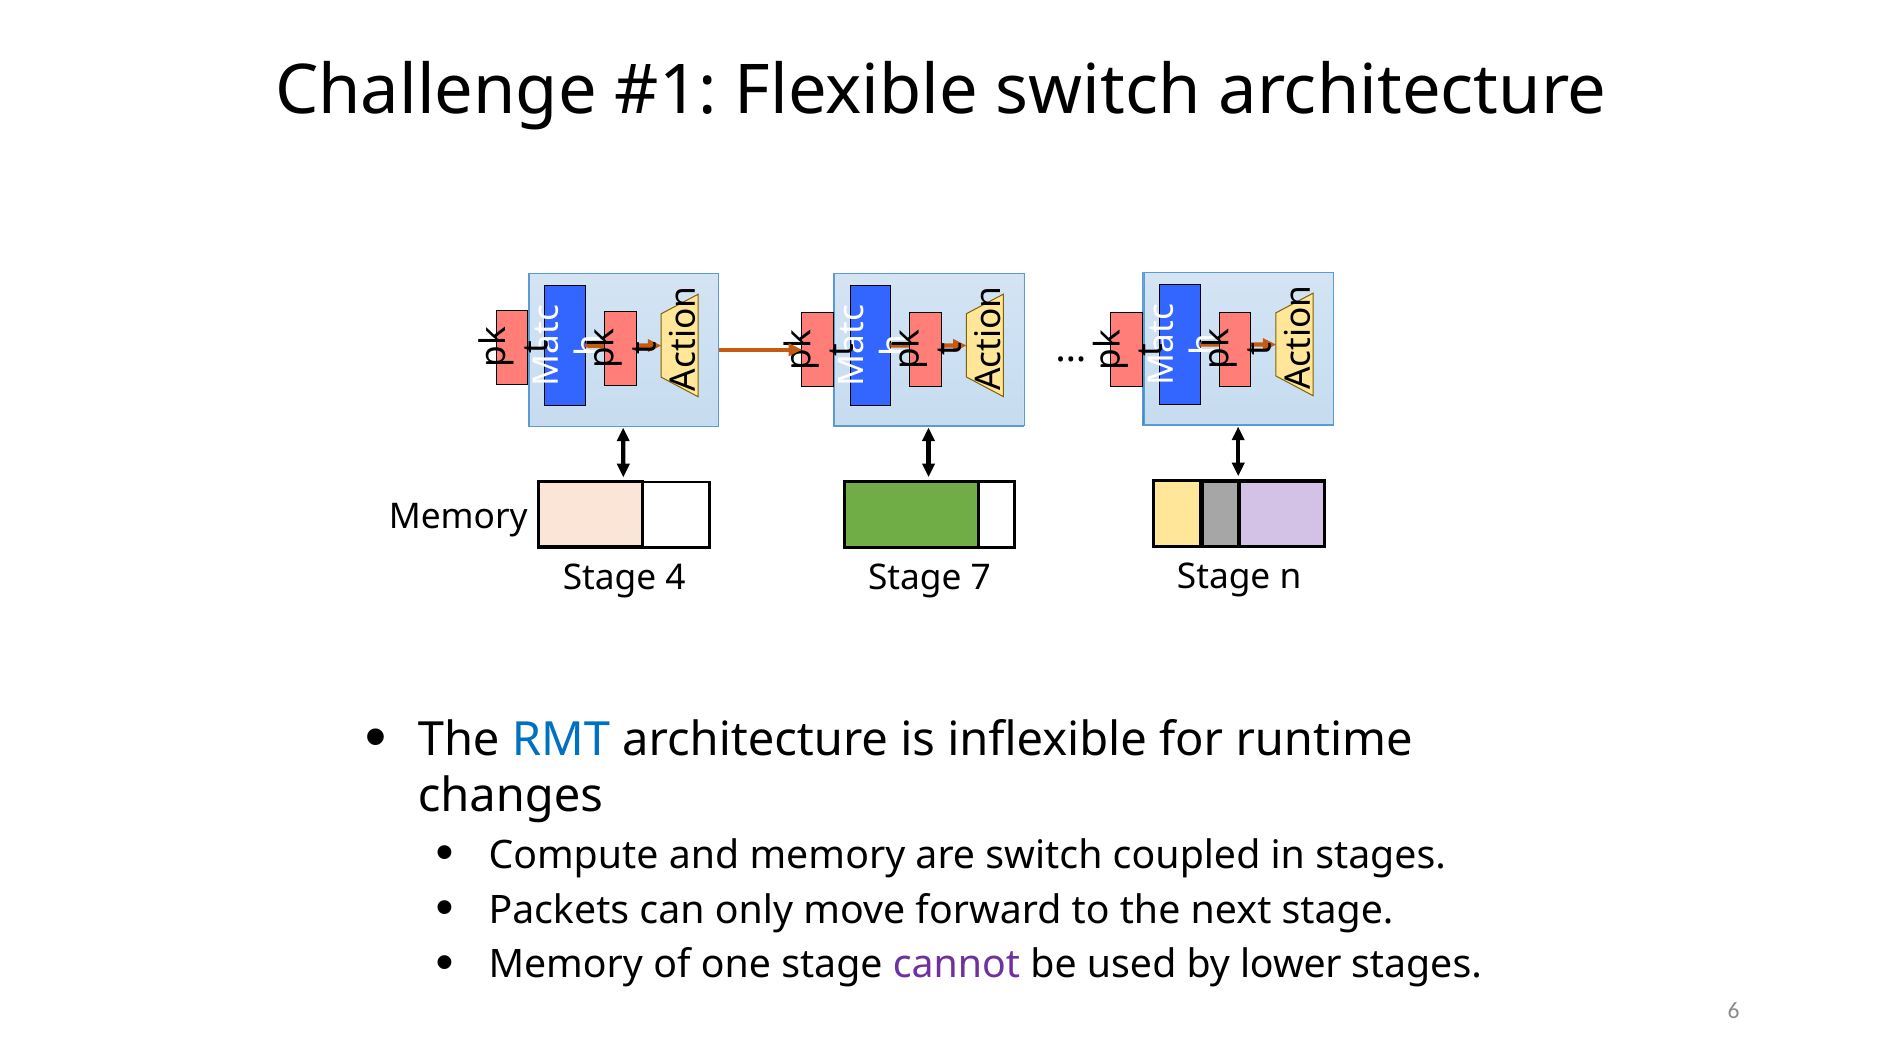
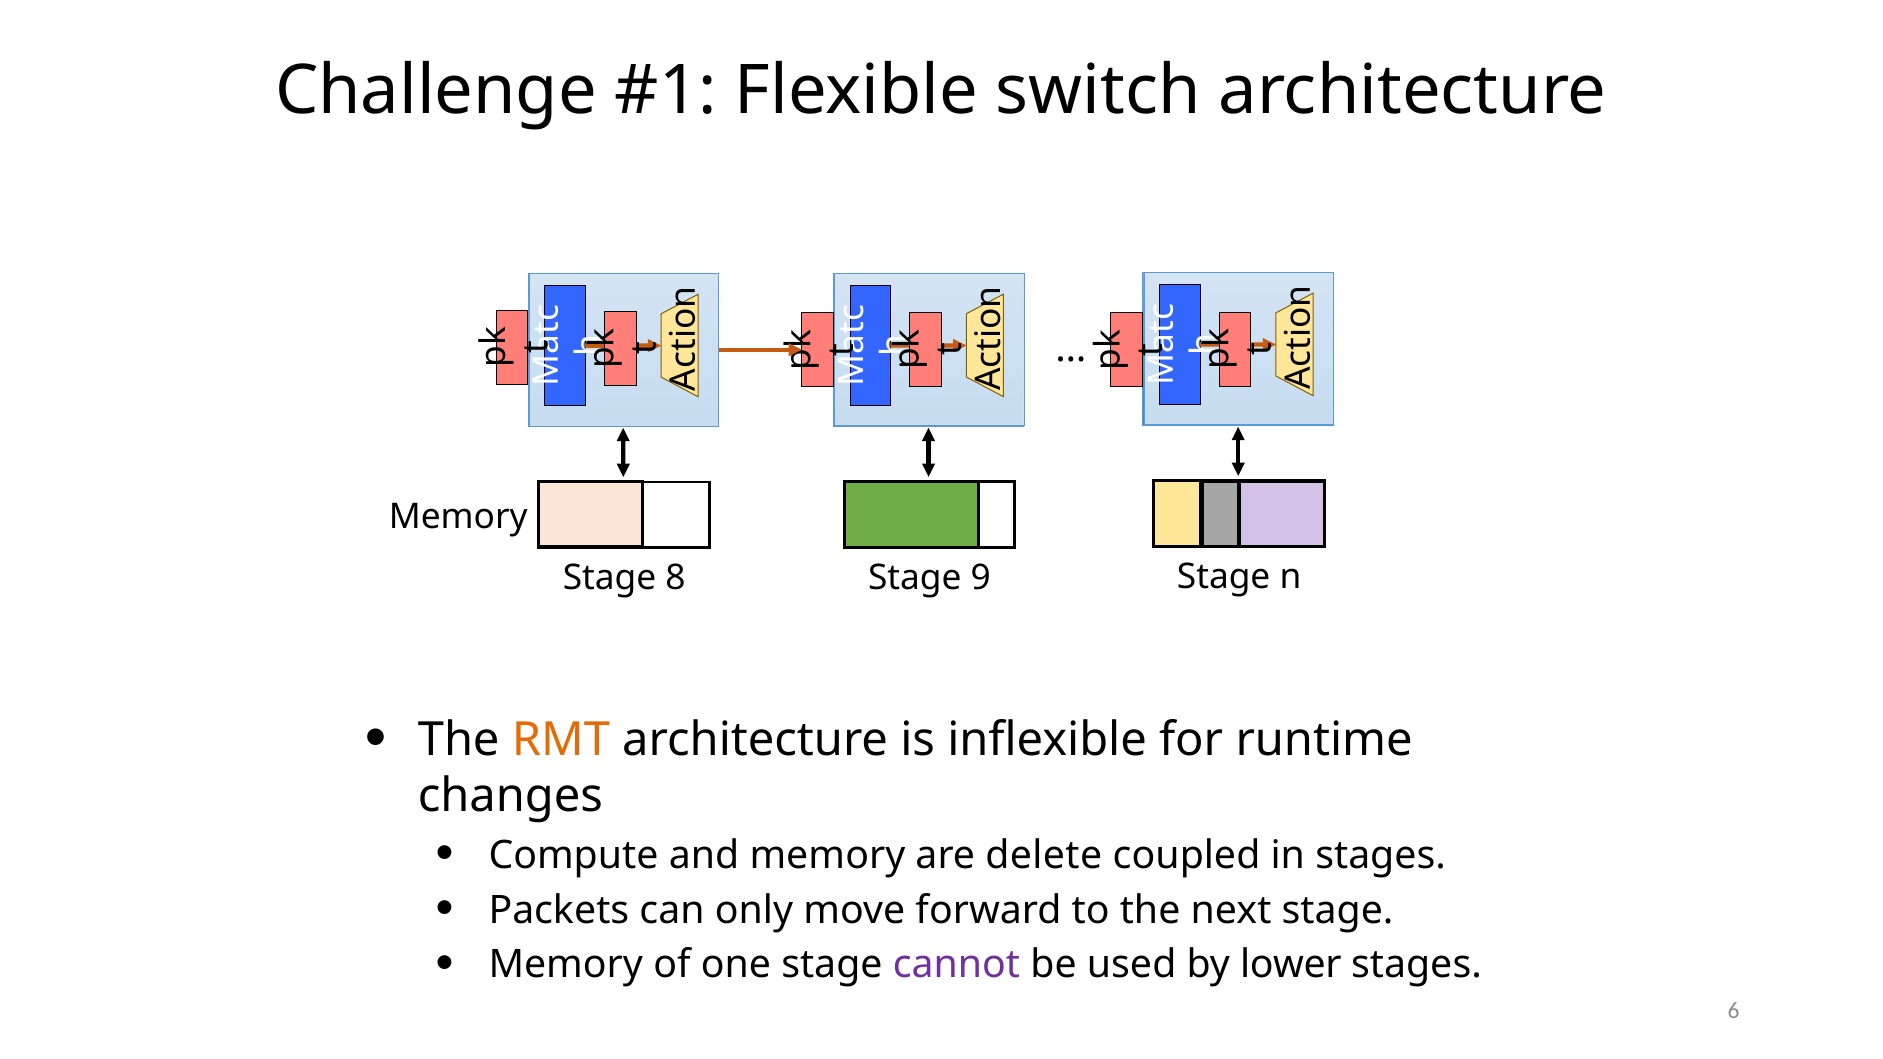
7: 7 -> 9
4: 4 -> 8
RMT colour: blue -> orange
are switch: switch -> delete
